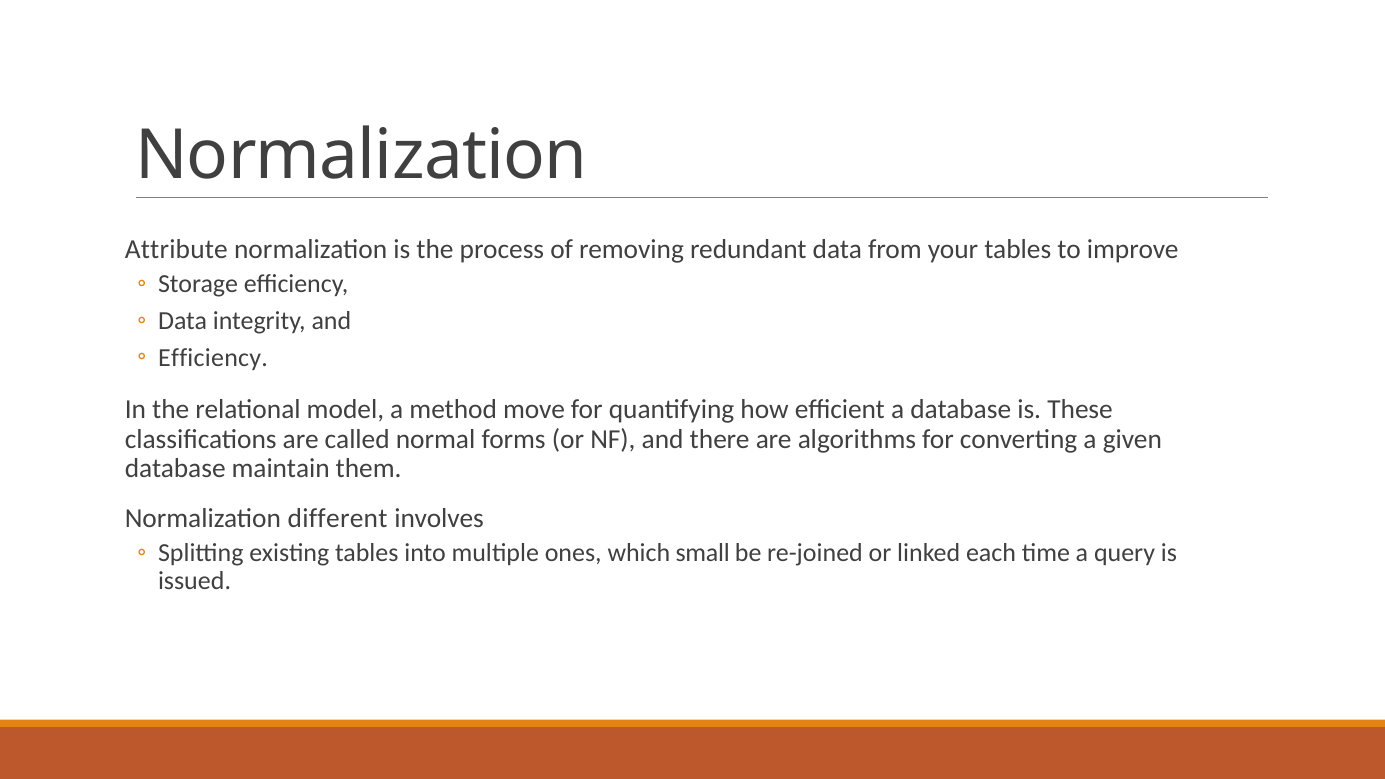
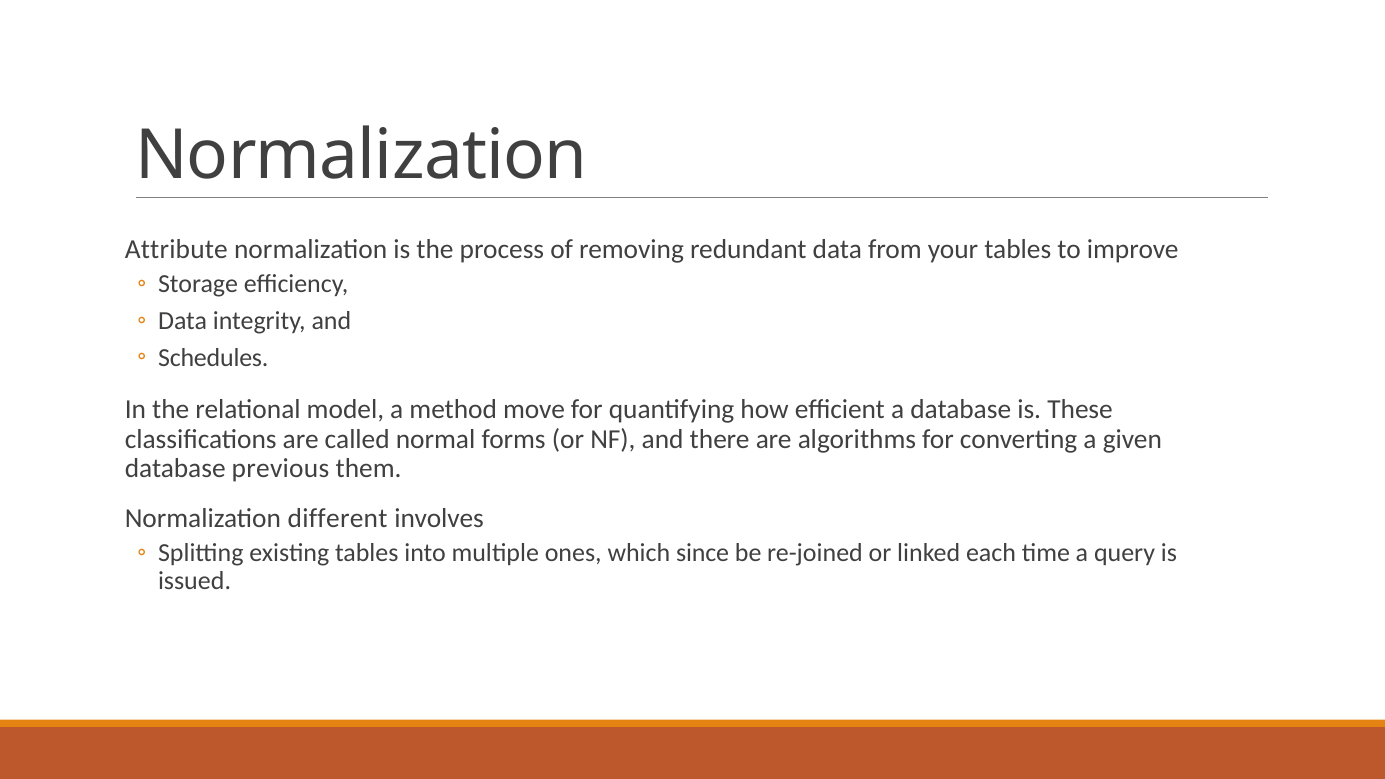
Efficiency at (213, 358): Efficiency -> Schedules
maintain: maintain -> previous
small: small -> since
